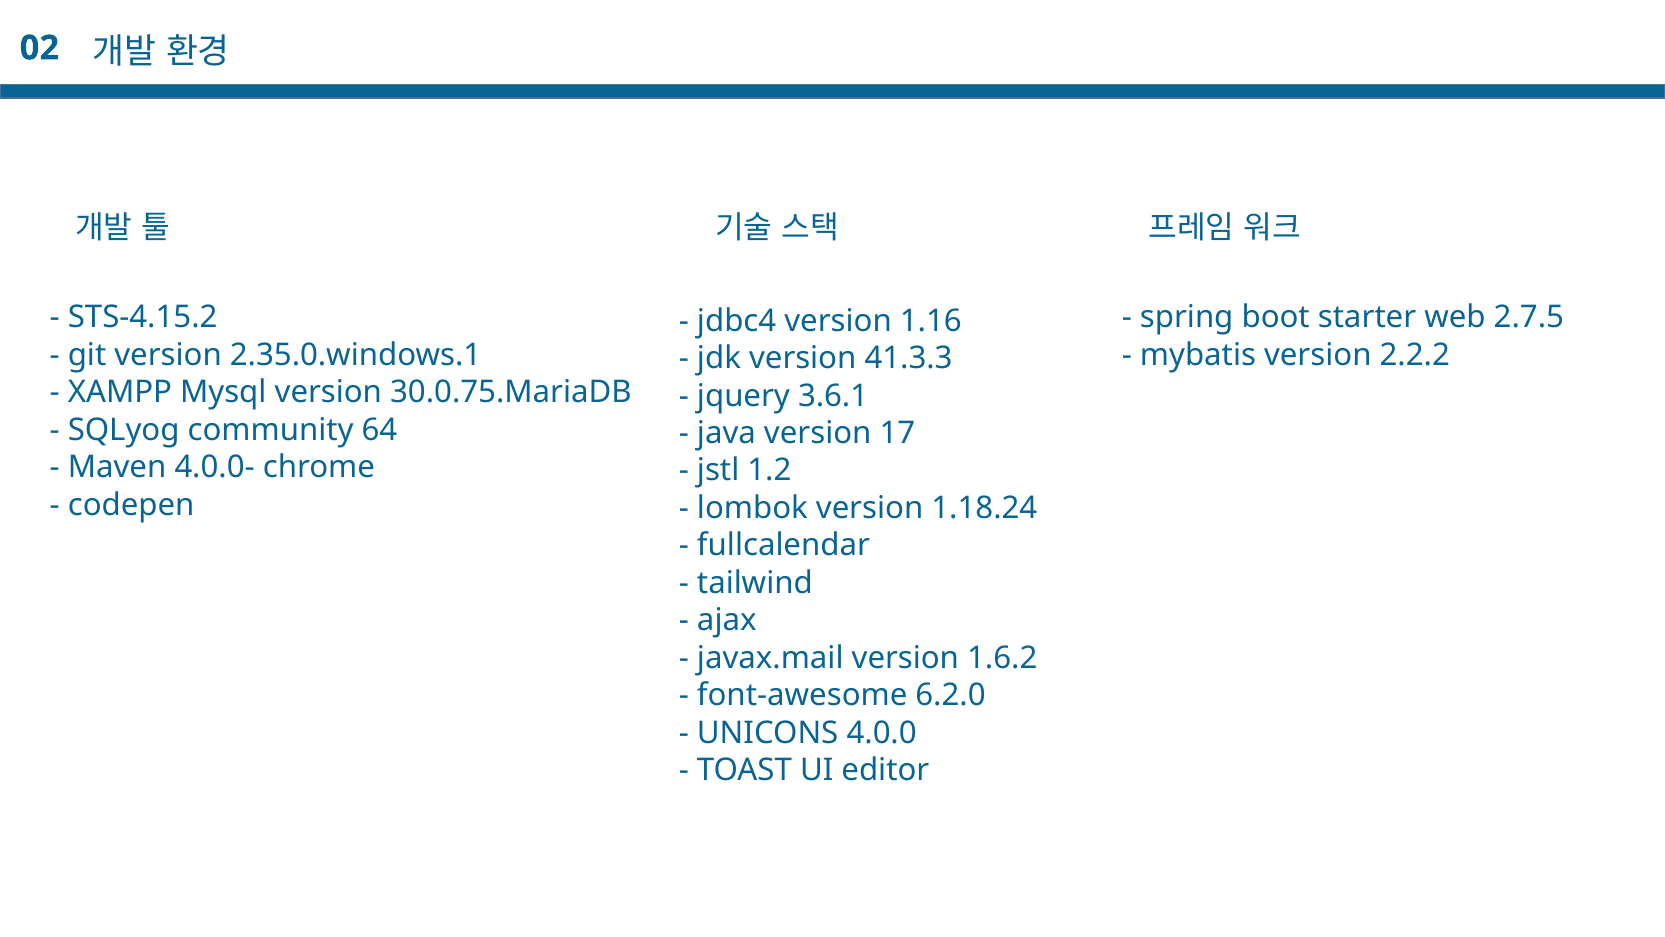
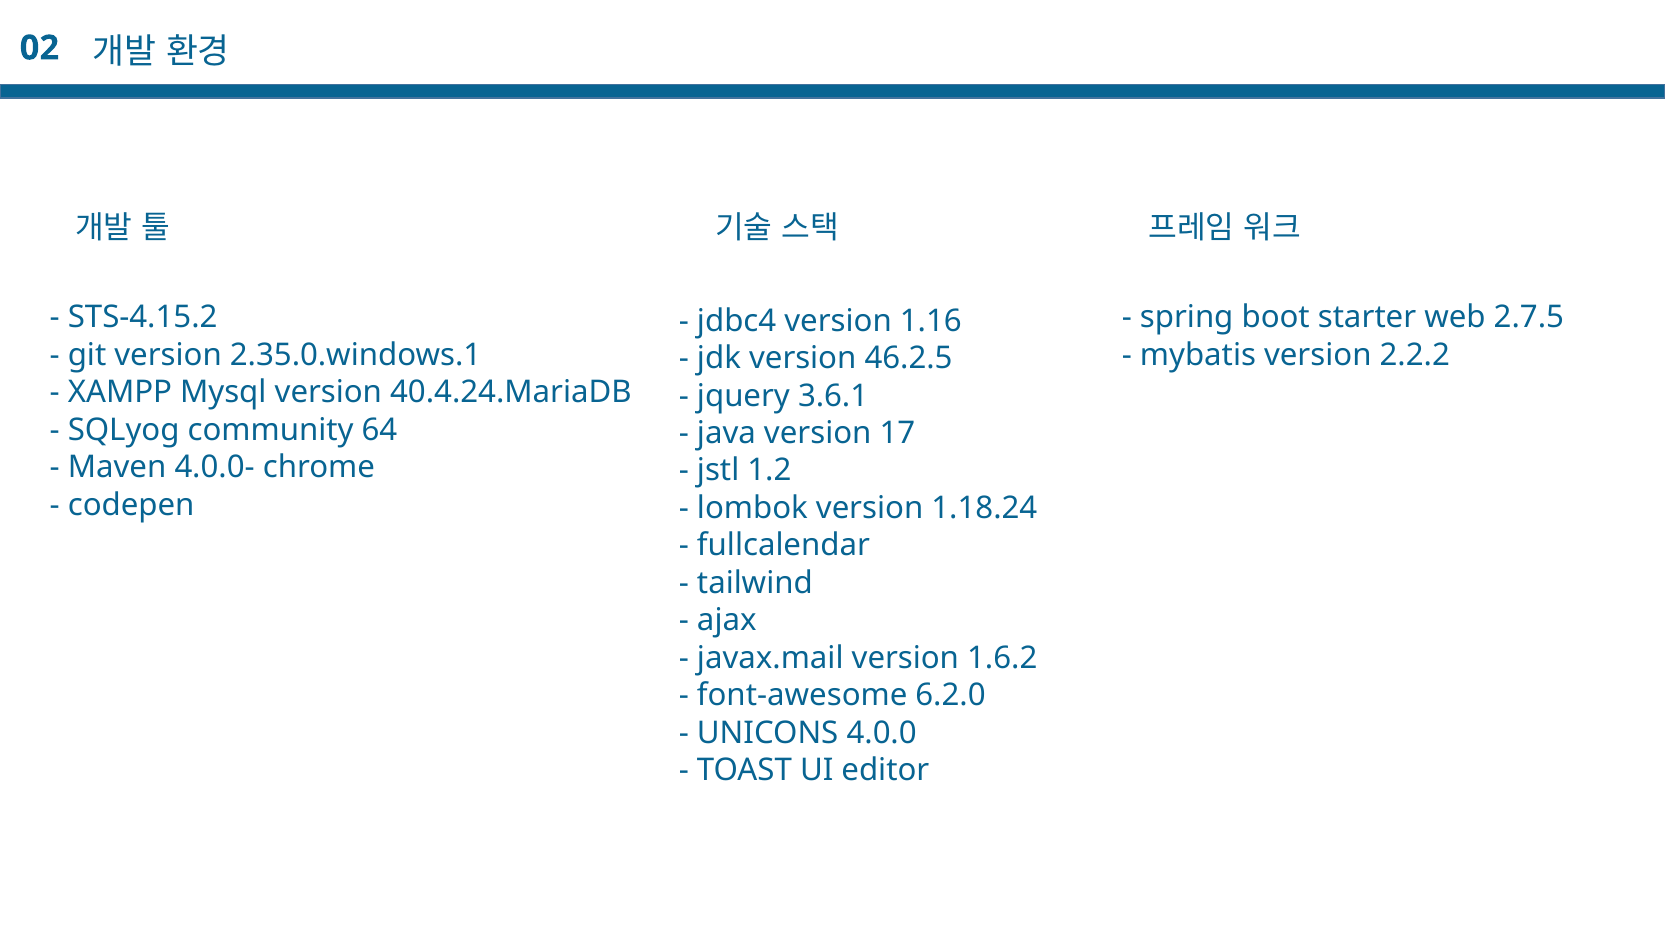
41.3.3: 41.3.3 -> 46.2.5
30.0.75.MariaDB: 30.0.75.MariaDB -> 40.4.24.MariaDB
